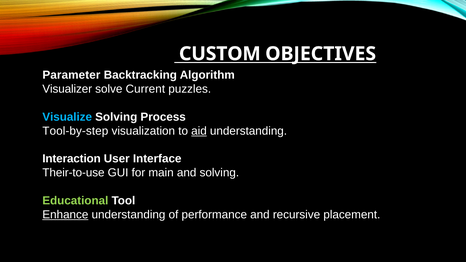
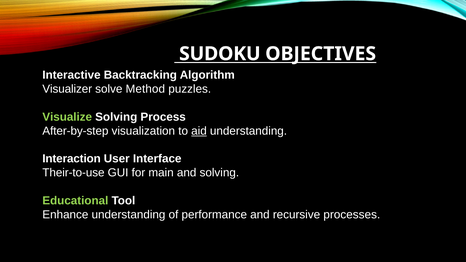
CUSTOM: CUSTOM -> SUDOKU
Parameter: Parameter -> Interactive
Current: Current -> Method
Visualize colour: light blue -> light green
Tool-by-step: Tool-by-step -> After-by-step
Enhance underline: present -> none
placement: placement -> processes
